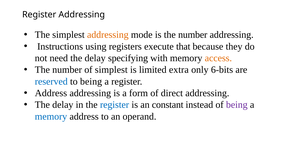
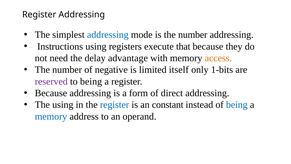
addressing at (108, 35) colour: orange -> blue
specifying: specifying -> advantage
of simplest: simplest -> negative
extra: extra -> itself
6-bits: 6-bits -> 1-bits
reserved colour: blue -> purple
Address at (51, 93): Address -> Because
delay at (63, 105): delay -> using
being at (237, 105) colour: purple -> blue
